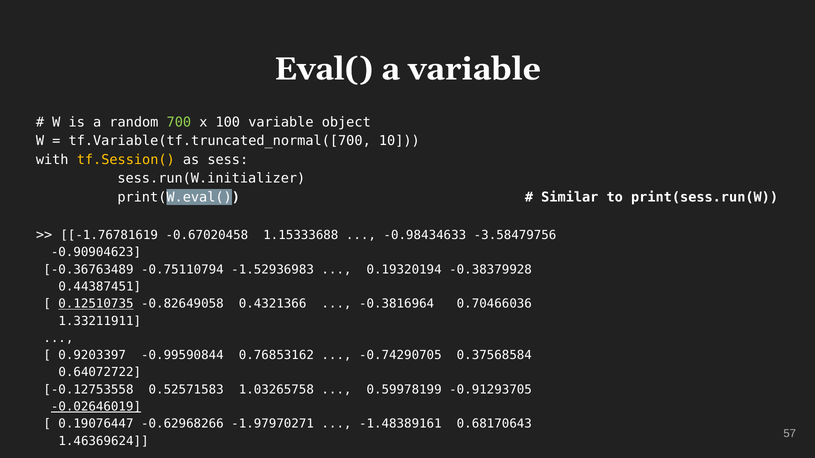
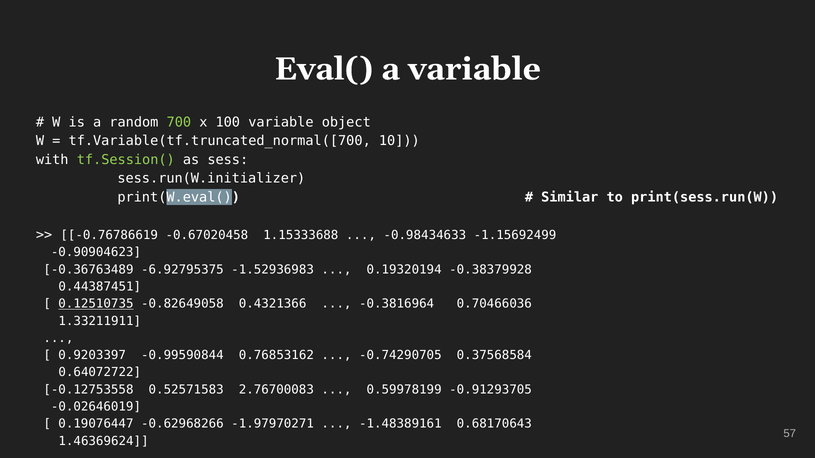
tf.Session( colour: yellow -> light green
-1.76781619: -1.76781619 -> -0.76786619
-3.58479756: -3.58479756 -> -1.15692499
-0.75110794: -0.75110794 -> -6.92795375
1.03265758: 1.03265758 -> 2.76700083
-0.02646019 underline: present -> none
